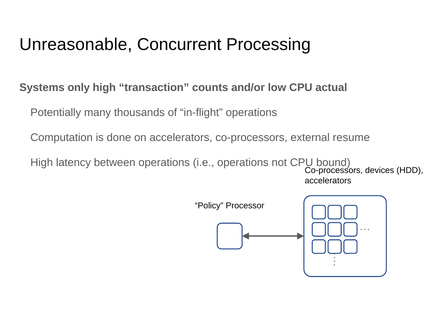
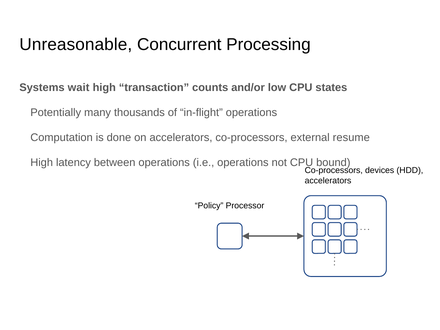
only: only -> wait
actual: actual -> states
